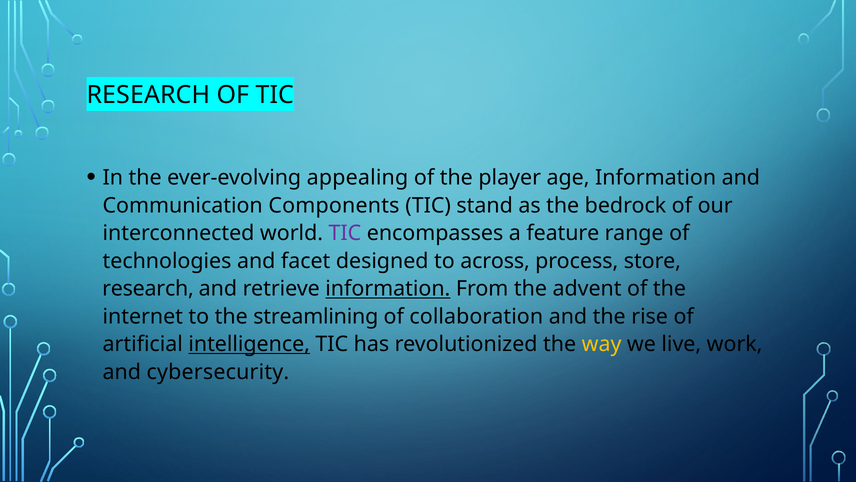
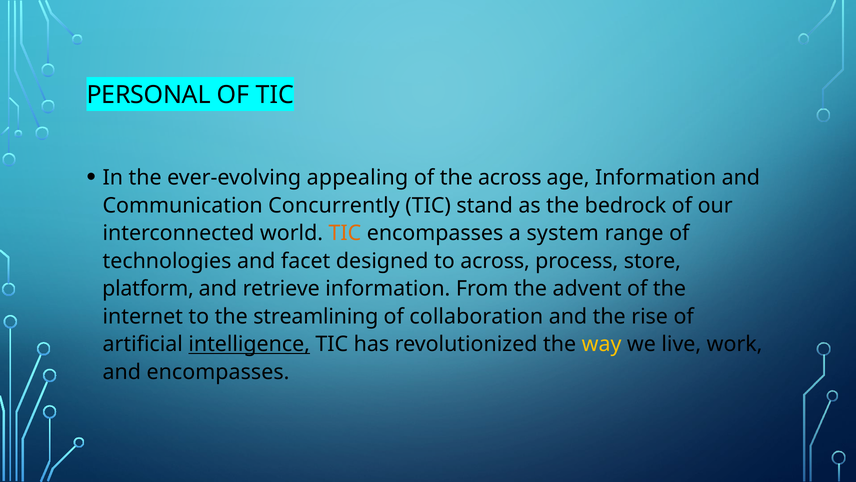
RESEARCH at (148, 95): RESEARCH -> PERSONAL
the player: player -> across
Components: Components -> Concurrently
TIC at (345, 233) colour: purple -> orange
feature: feature -> system
research at (148, 288): research -> platform
information at (388, 288) underline: present -> none
and cybersecurity: cybersecurity -> encompasses
